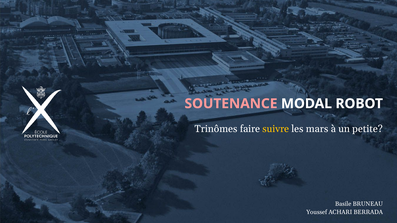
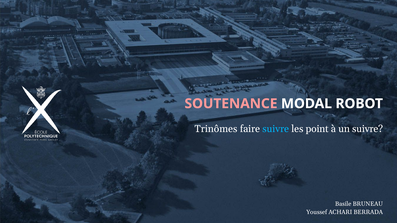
suivre at (276, 129) colour: yellow -> light blue
mars: mars -> point
un petite: petite -> suivre
